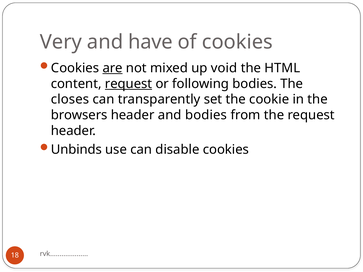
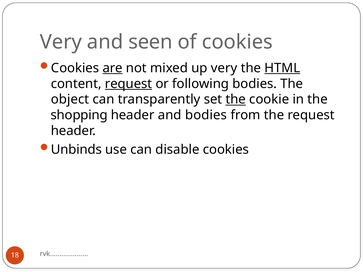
have: have -> seen
up void: void -> very
HTML underline: none -> present
closes: closes -> object
the at (236, 99) underline: none -> present
browsers: browsers -> shopping
